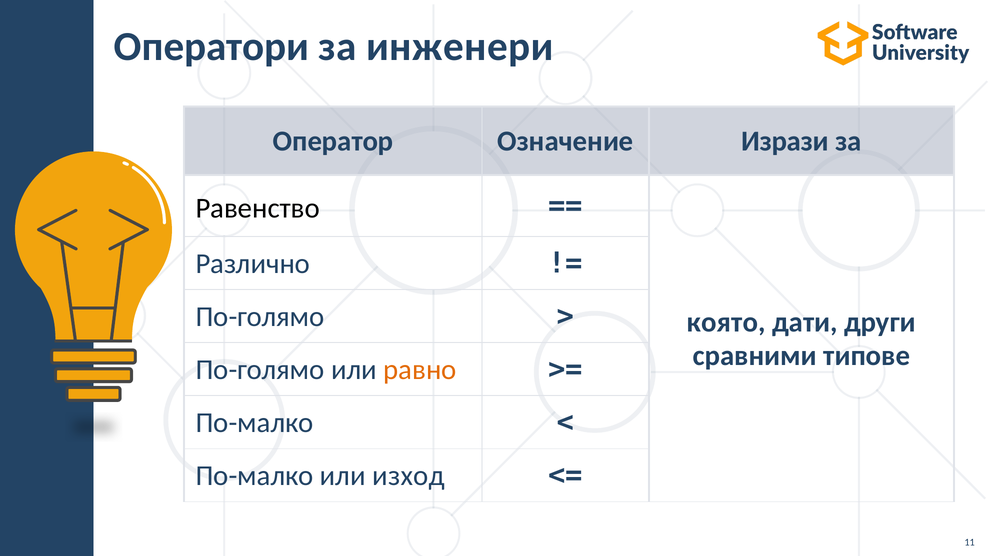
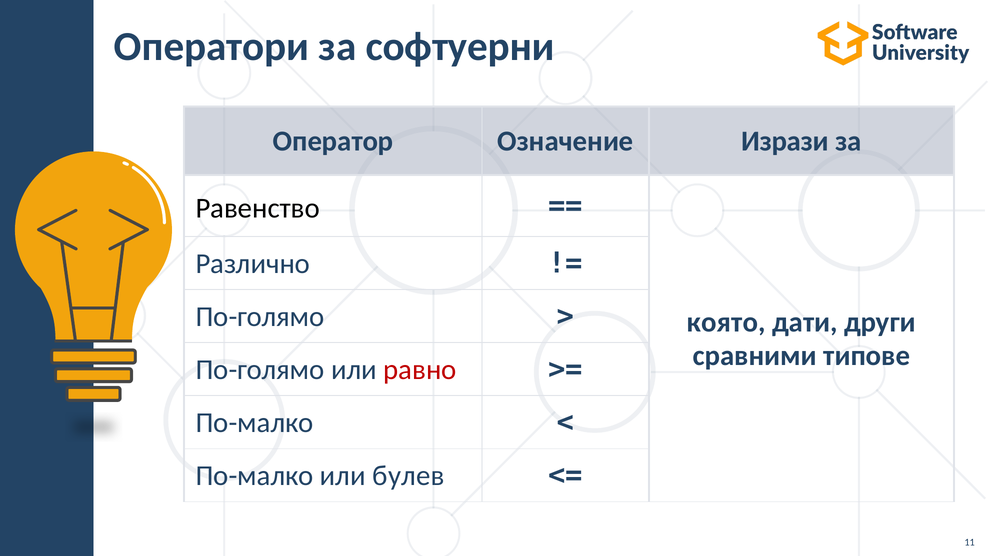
инженери: инженери -> софтуерни
равно colour: orange -> red
изход: изход -> булев
